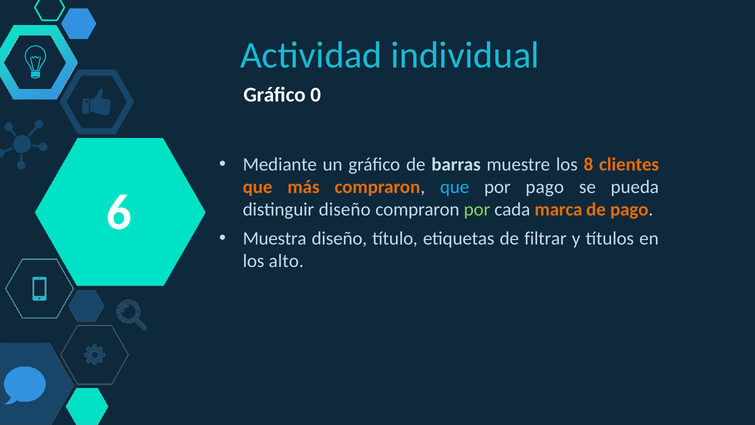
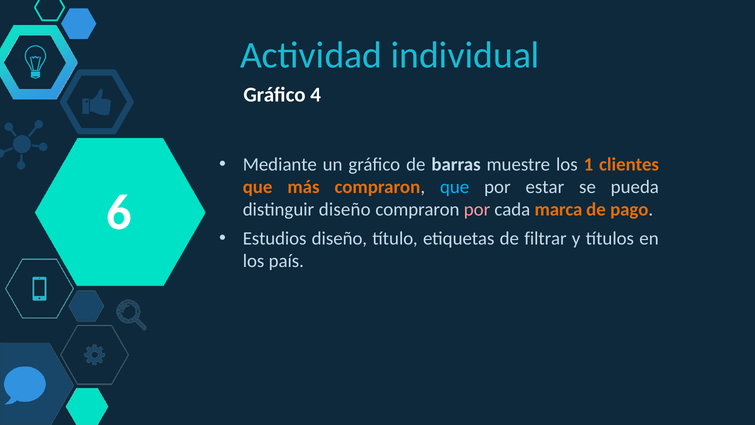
0: 0 -> 4
8: 8 -> 1
por pago: pago -> estar
por at (477, 209) colour: light green -> pink
Muestra: Muestra -> Estudios
alto: alto -> país
